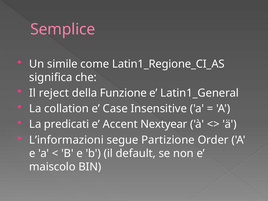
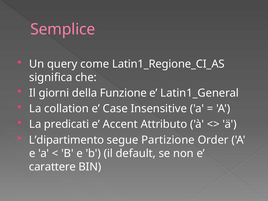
simile: simile -> query
reject: reject -> giorni
Nextyear: Nextyear -> Attributo
L’informazioni: L’informazioni -> L’dipartimento
maiscolo: maiscolo -> carattere
